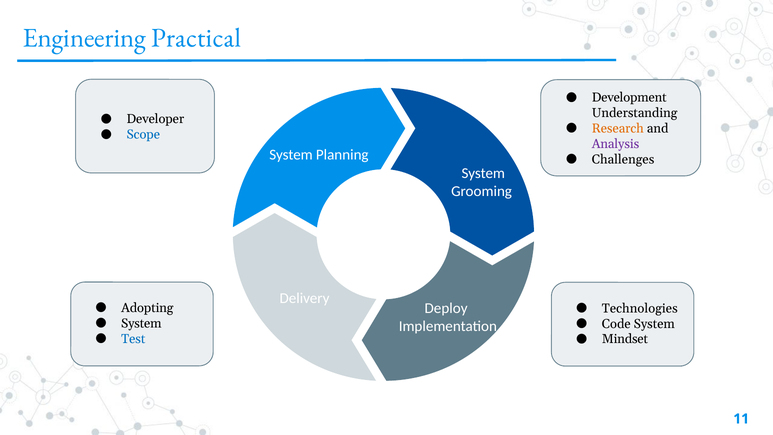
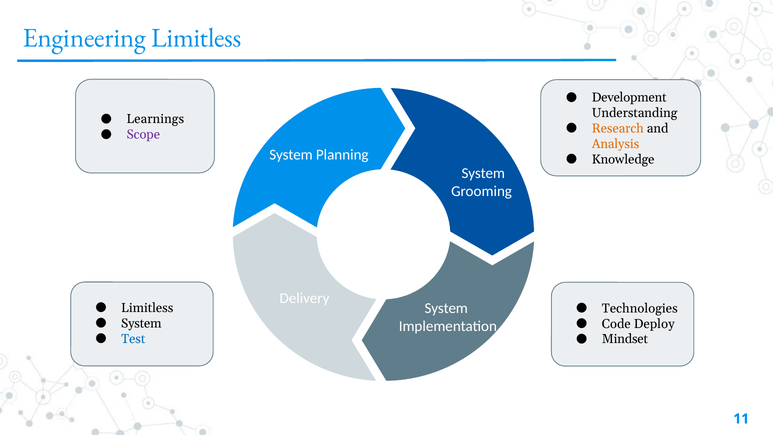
Engineering Practical: Practical -> Limitless
Developer: Developer -> Learnings
Scope colour: blue -> purple
Analysis colour: purple -> orange
Challenges: Challenges -> Knowledge
Adopting at (147, 308): Adopting -> Limitless
Deploy at (446, 308): Deploy -> System
Code System: System -> Deploy
